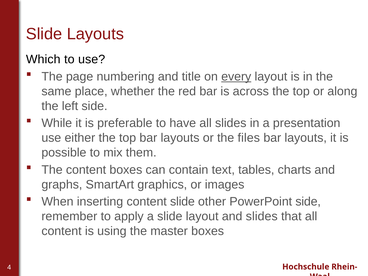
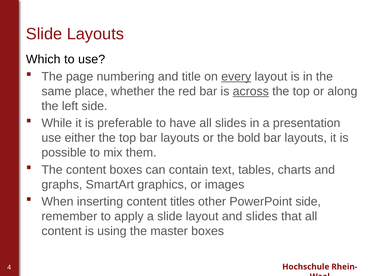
across underline: none -> present
files: files -> bold
content slide: slide -> titles
